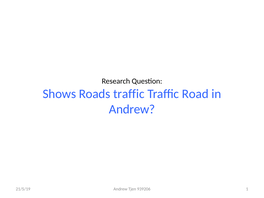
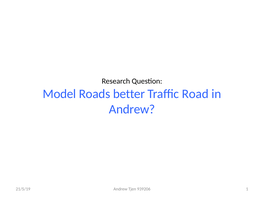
Shows: Shows -> Model
Roads traffic: traffic -> better
